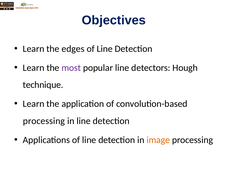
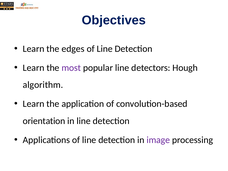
technique: technique -> algorithm
processing at (44, 121): processing -> orientation
image colour: orange -> purple
